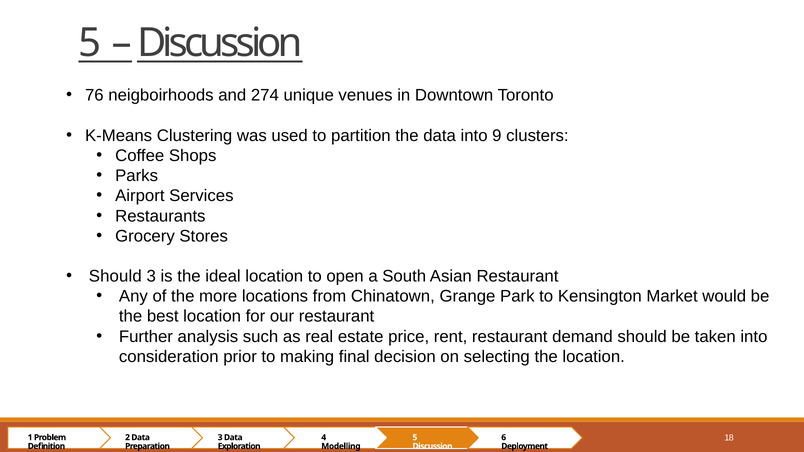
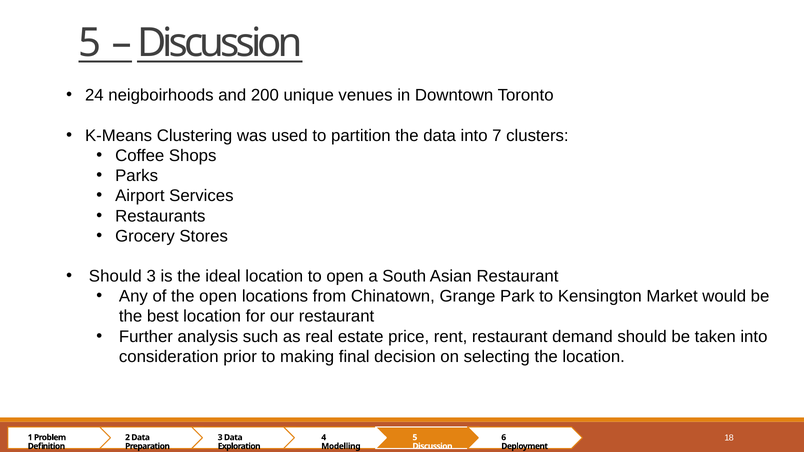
76: 76 -> 24
274: 274 -> 200
9: 9 -> 7
the more: more -> open
